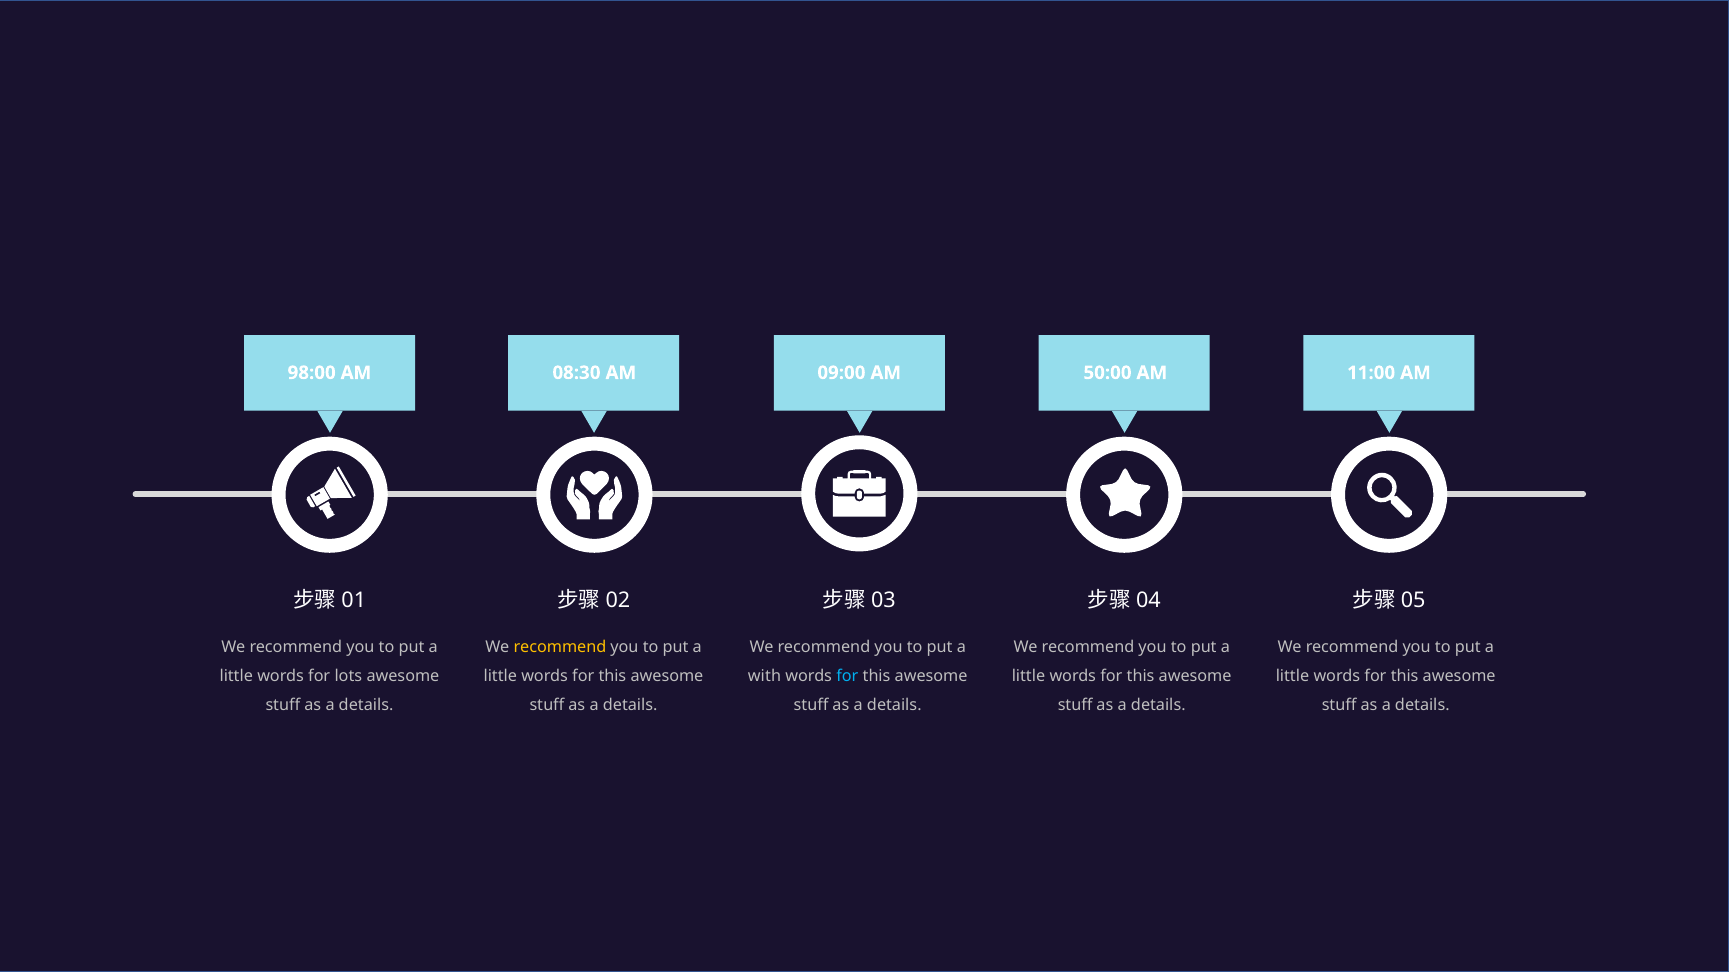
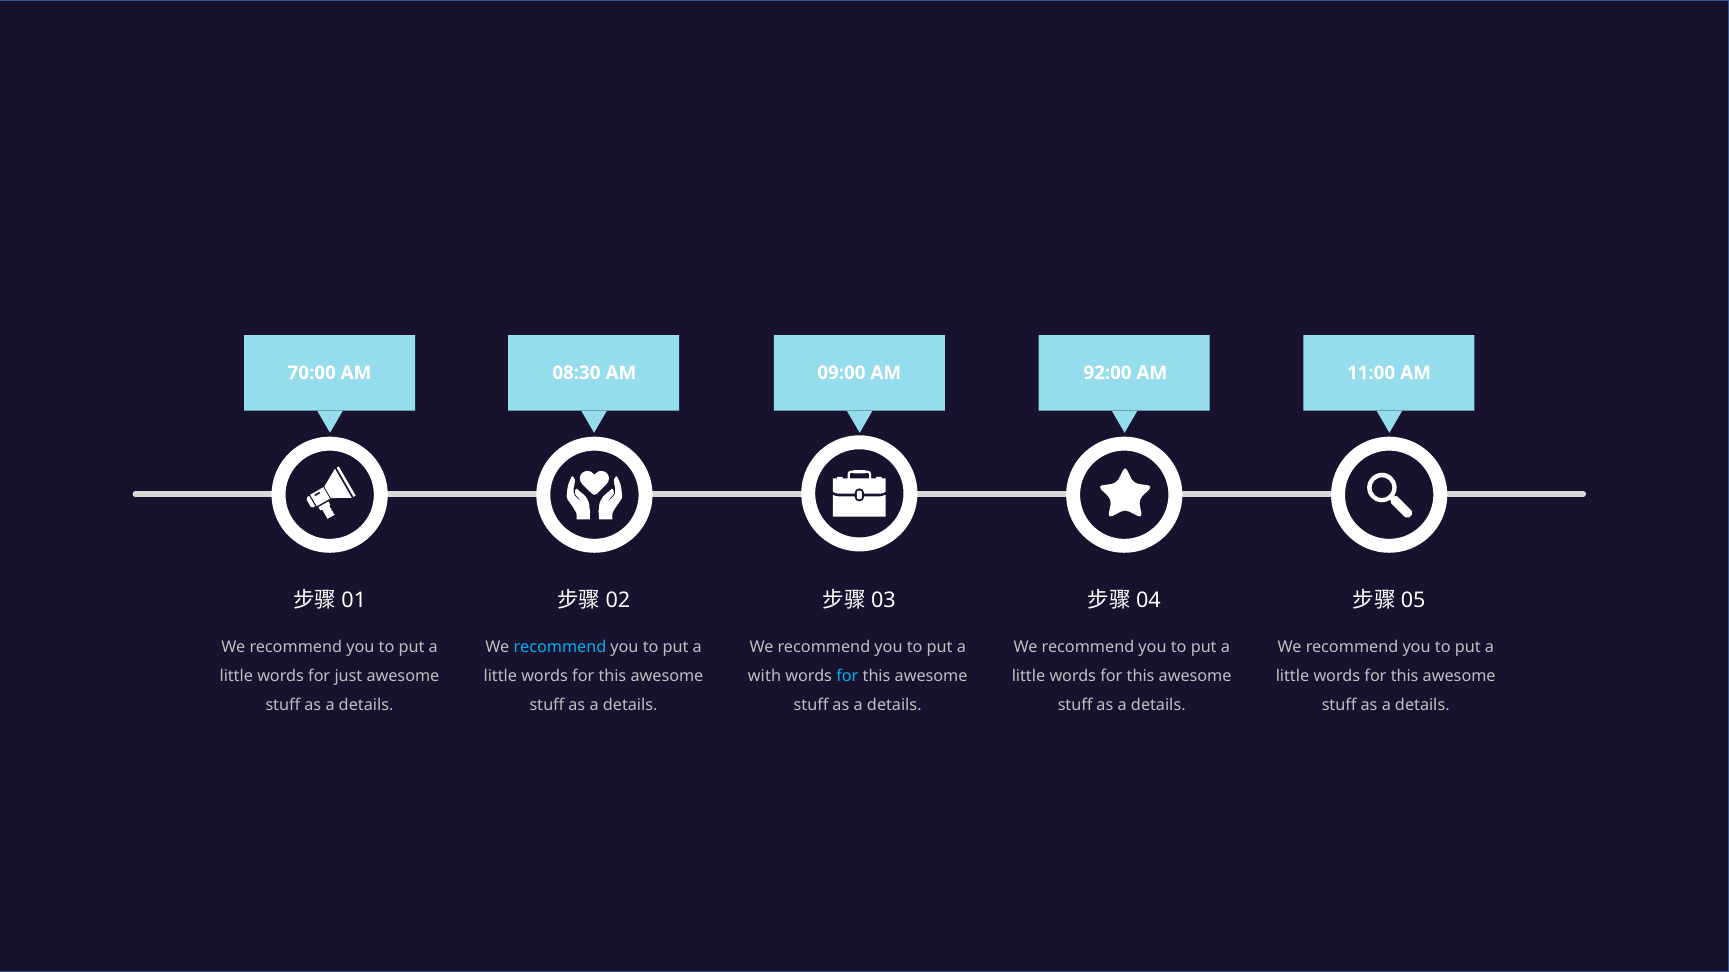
98:00: 98:00 -> 70:00
50:00: 50:00 -> 92:00
recommend at (560, 647) colour: yellow -> light blue
lots: lots -> just
